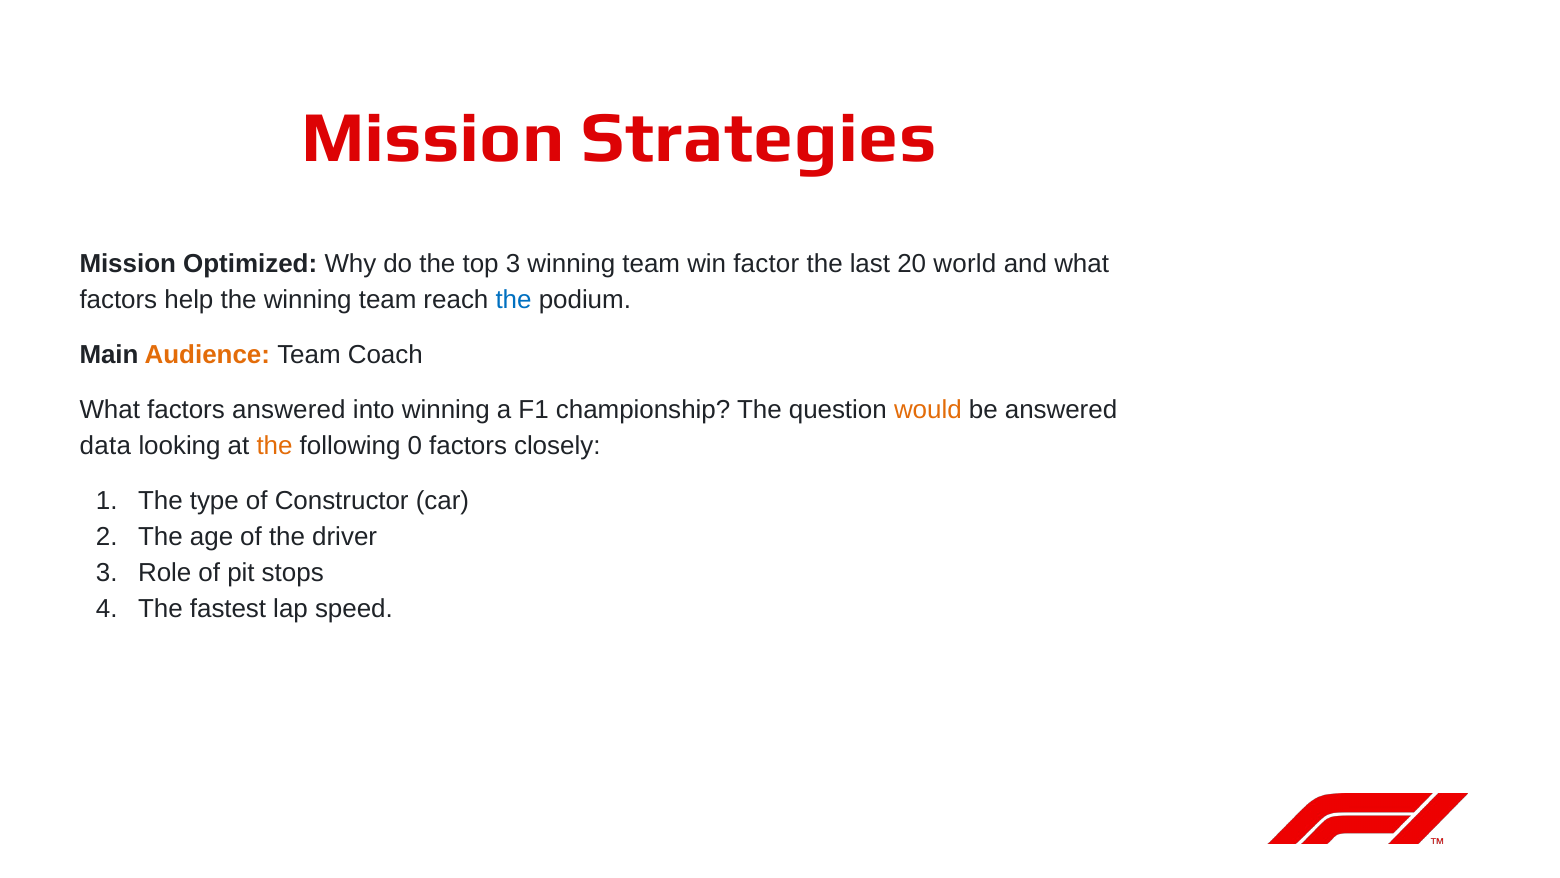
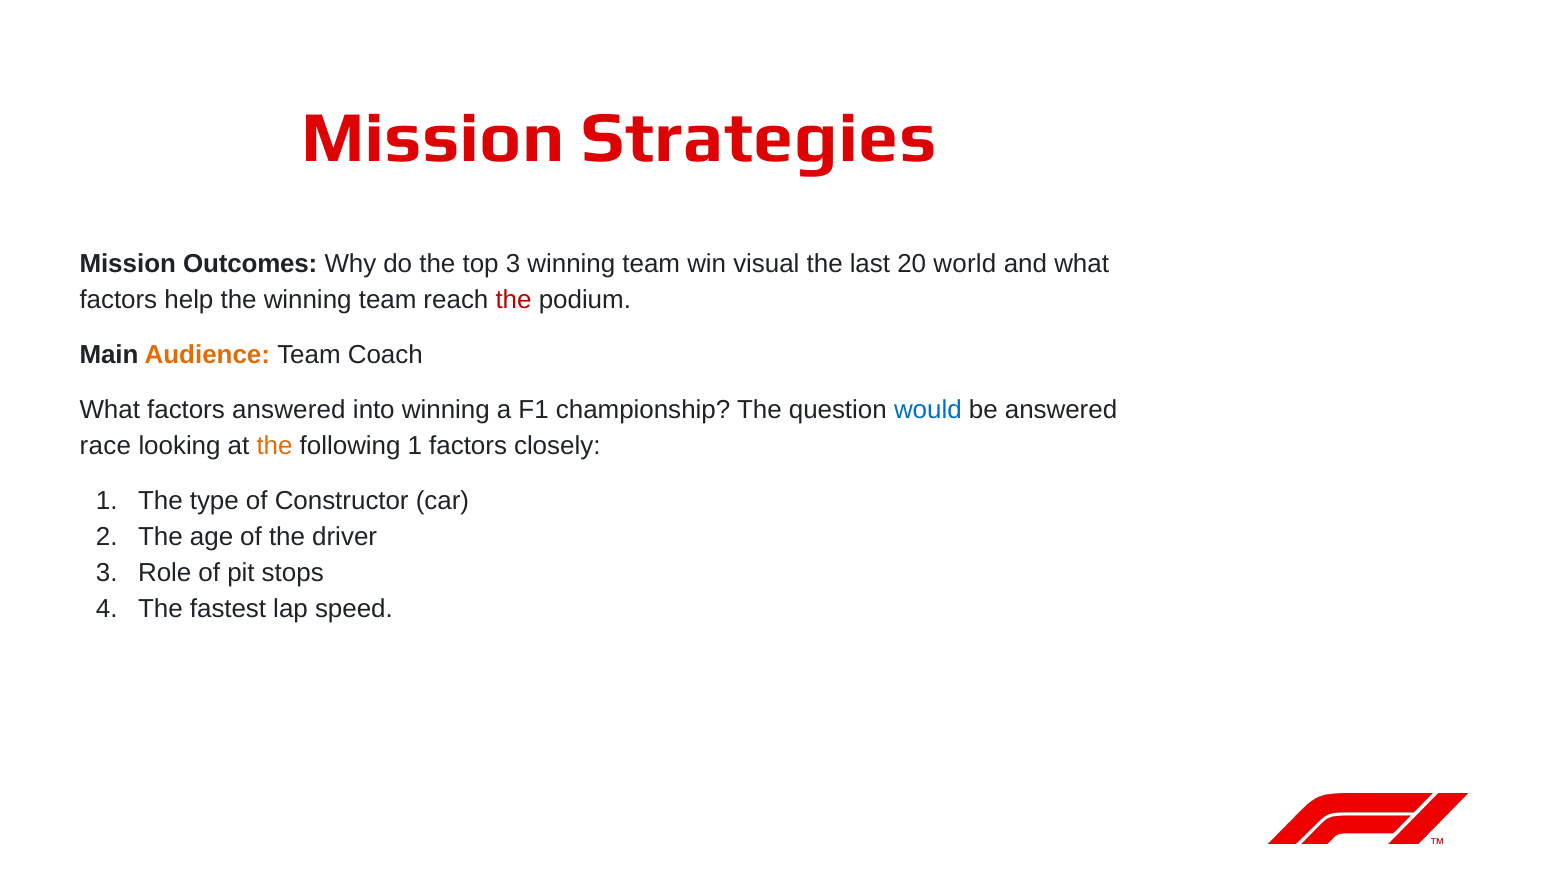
Optimized: Optimized -> Outcomes
factor: factor -> visual
the at (514, 299) colour: blue -> red
would colour: orange -> blue
data: data -> race
following 0: 0 -> 1
